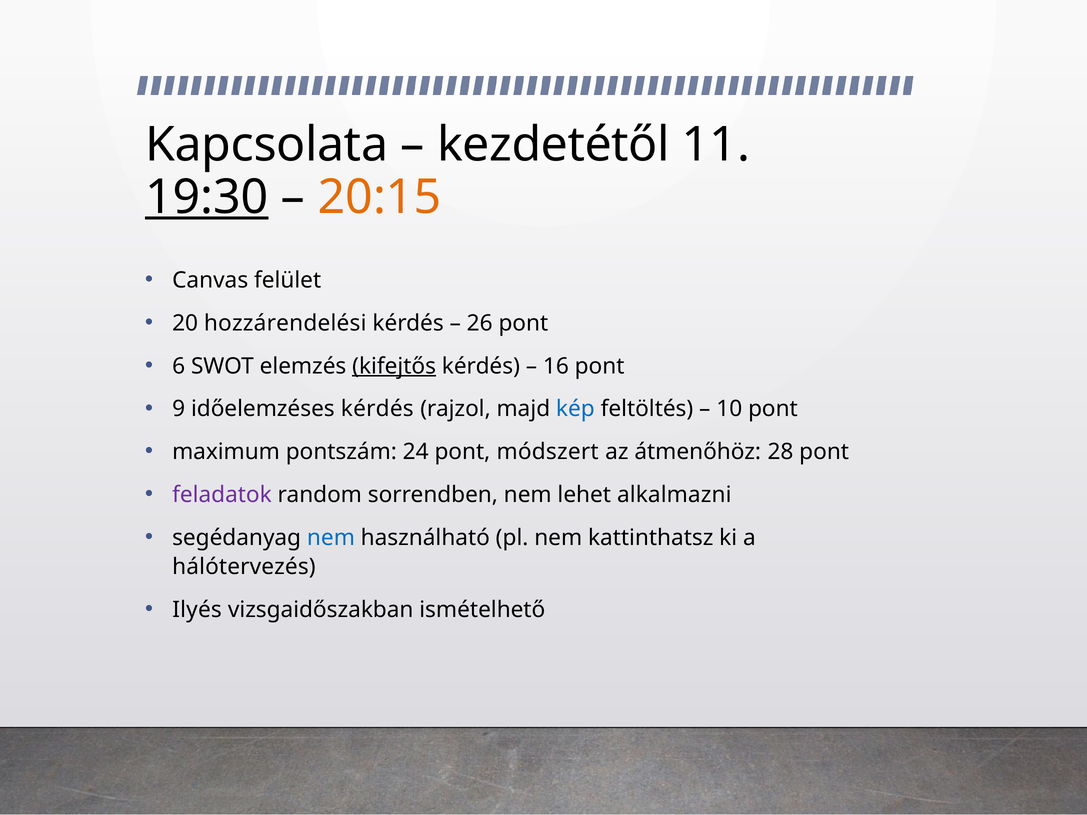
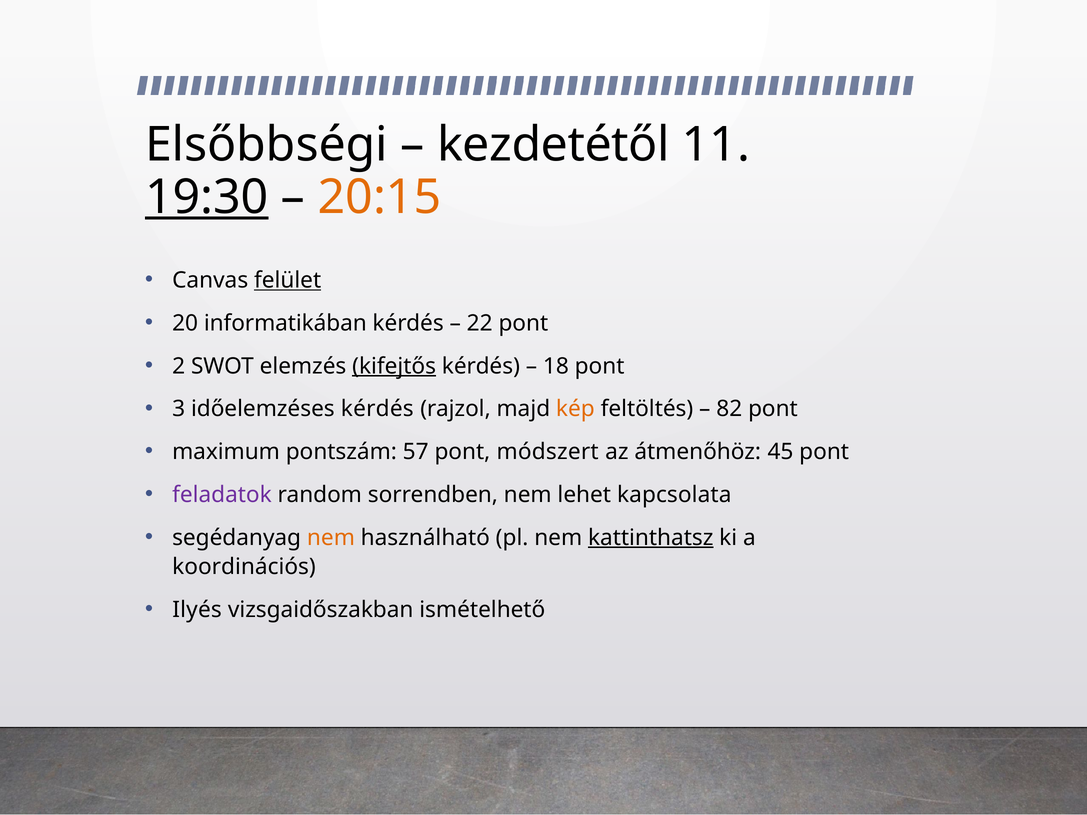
Kapcsolata: Kapcsolata -> Elsőbbségi
felület underline: none -> present
hozzárendelési: hozzárendelési -> informatikában
26: 26 -> 22
6: 6 -> 2
16: 16 -> 18
9: 9 -> 3
kép colour: blue -> orange
10: 10 -> 82
24: 24 -> 57
28: 28 -> 45
alkalmazni: alkalmazni -> kapcsolata
nem at (331, 538) colour: blue -> orange
kattinthatsz underline: none -> present
hálótervezés: hálótervezés -> koordinációs
